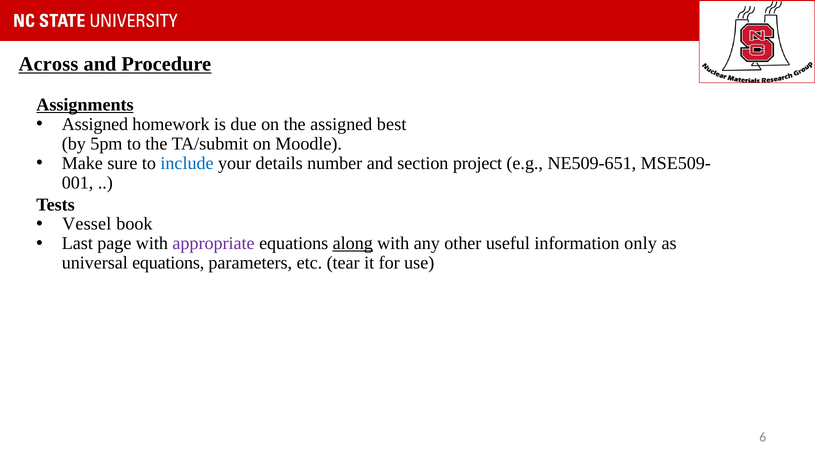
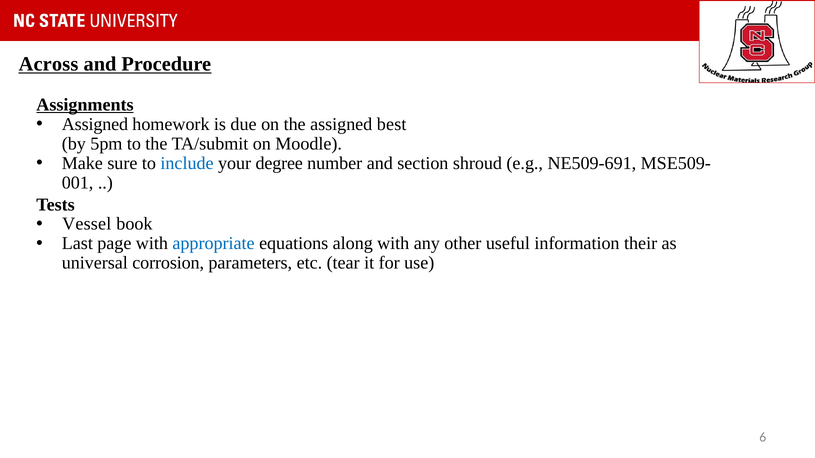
details: details -> degree
project: project -> shroud
NE509-651: NE509-651 -> NE509-691
appropriate colour: purple -> blue
along underline: present -> none
only: only -> their
universal equations: equations -> corrosion
